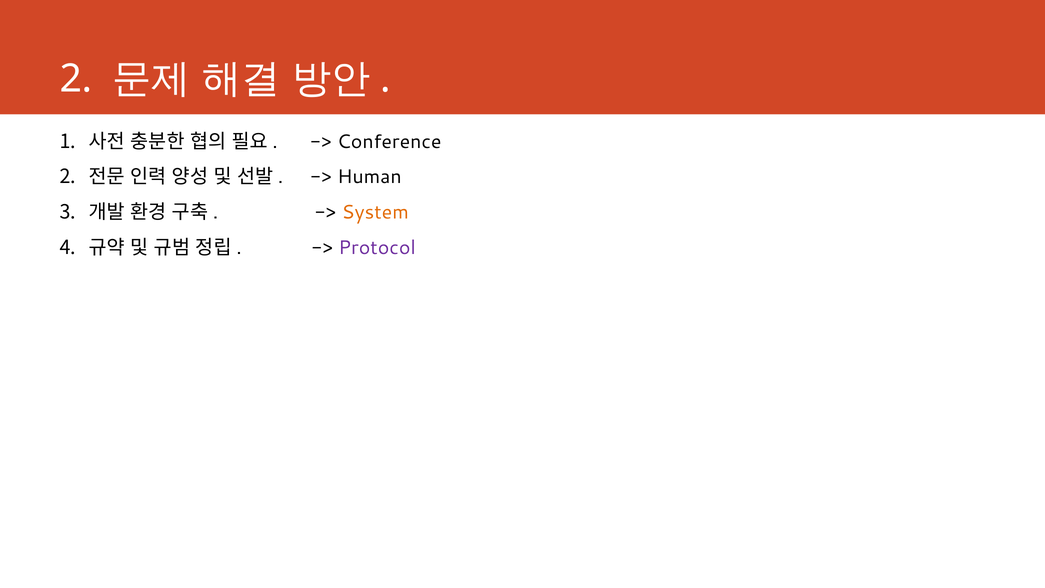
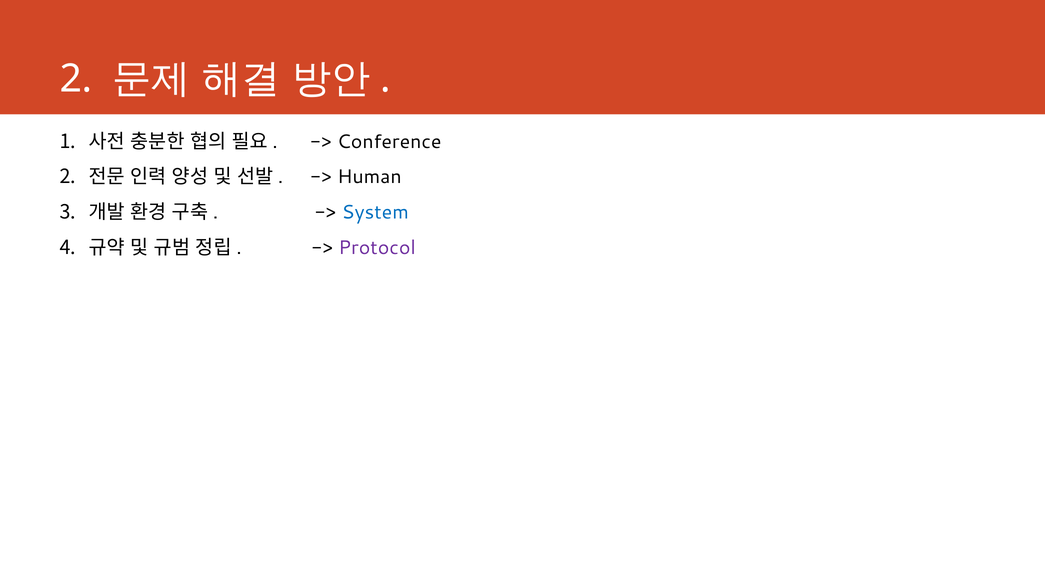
System colour: orange -> blue
